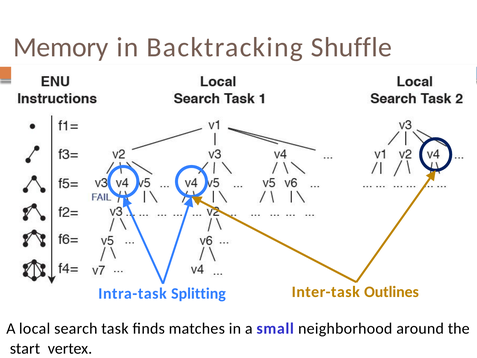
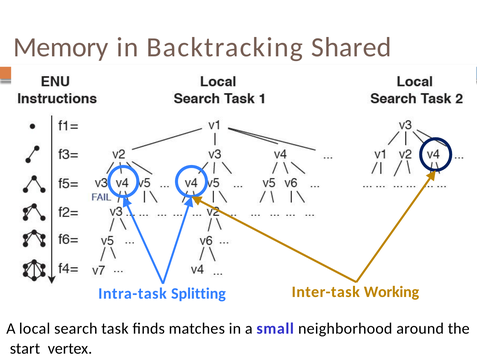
Shuffle: Shuffle -> Shared
Outlines: Outlines -> Working
